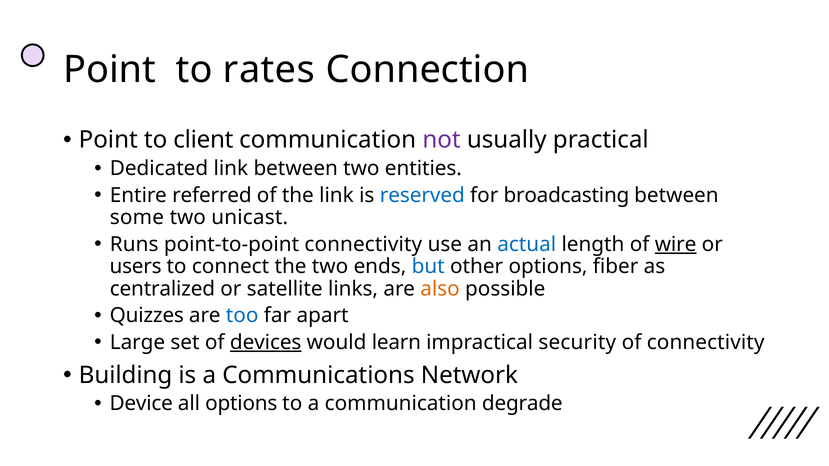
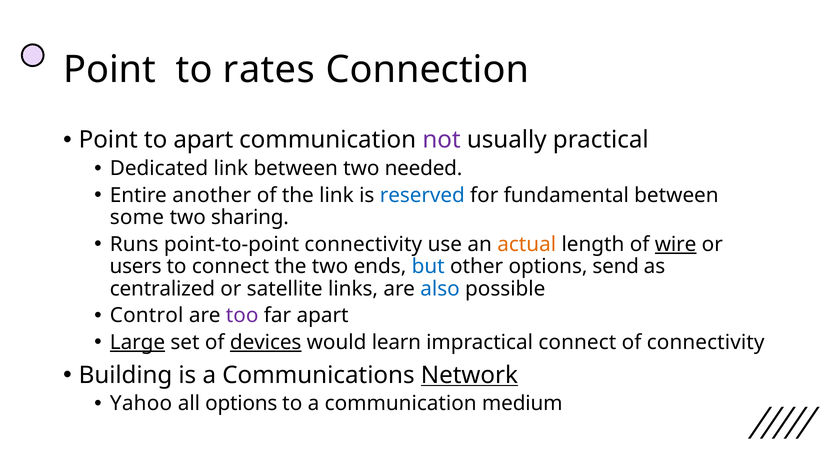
to client: client -> apart
entities: entities -> needed
referred: referred -> another
broadcasting: broadcasting -> fundamental
unicast: unicast -> sharing
actual colour: blue -> orange
fiber: fiber -> send
also colour: orange -> blue
Quizzes: Quizzes -> Control
too colour: blue -> purple
Large underline: none -> present
impractical security: security -> connect
Network underline: none -> present
Device: Device -> Yahoo
degrade: degrade -> medium
